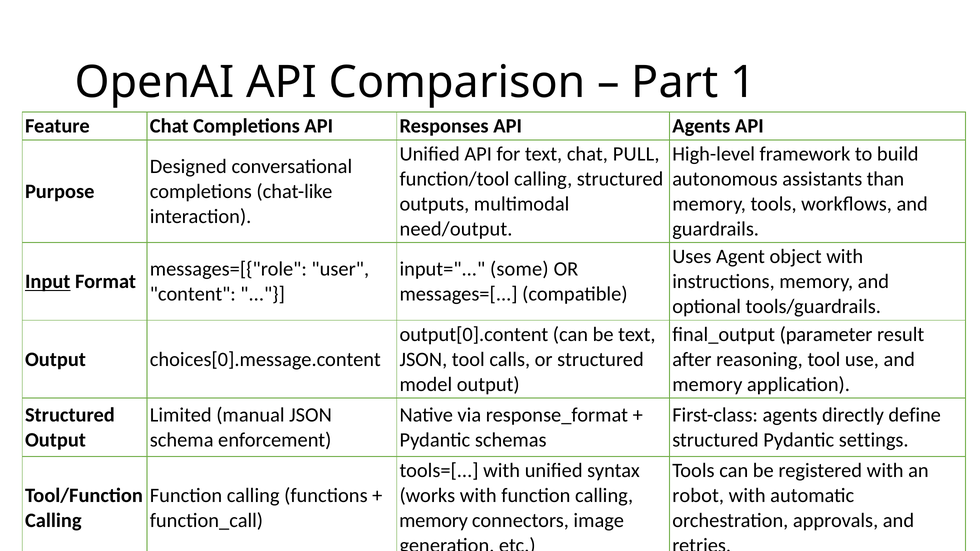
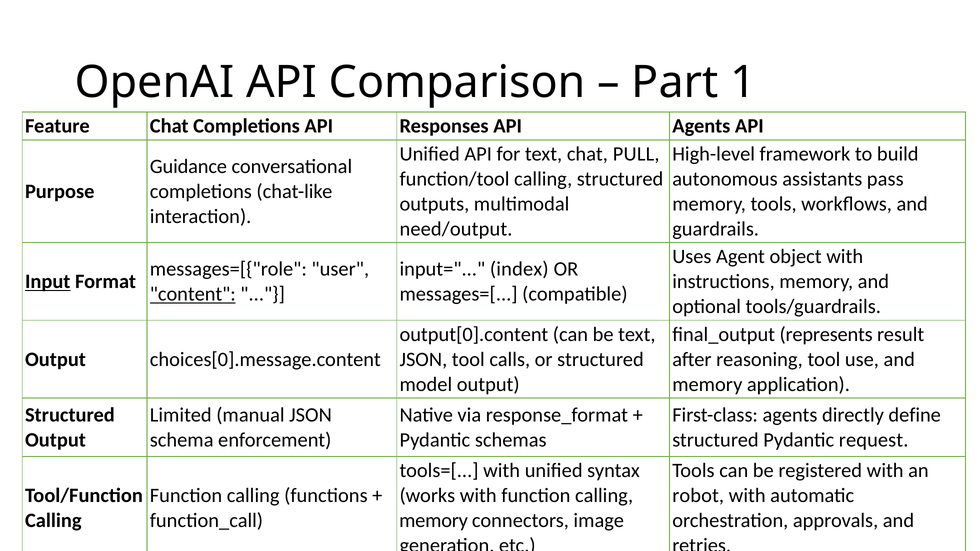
Designed: Designed -> Guidance
than: than -> pass
some: some -> index
content underline: none -> present
parameter: parameter -> represents
settings: settings -> request
